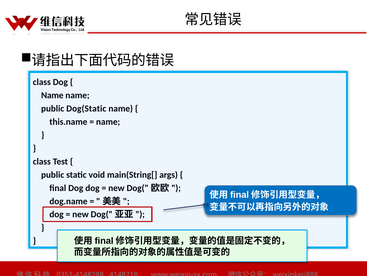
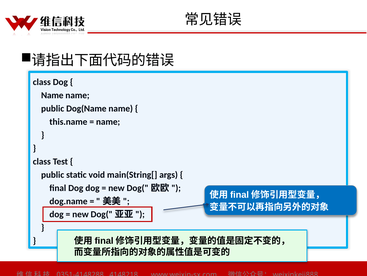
Dog(Static: Dog(Static -> Dog(Name
